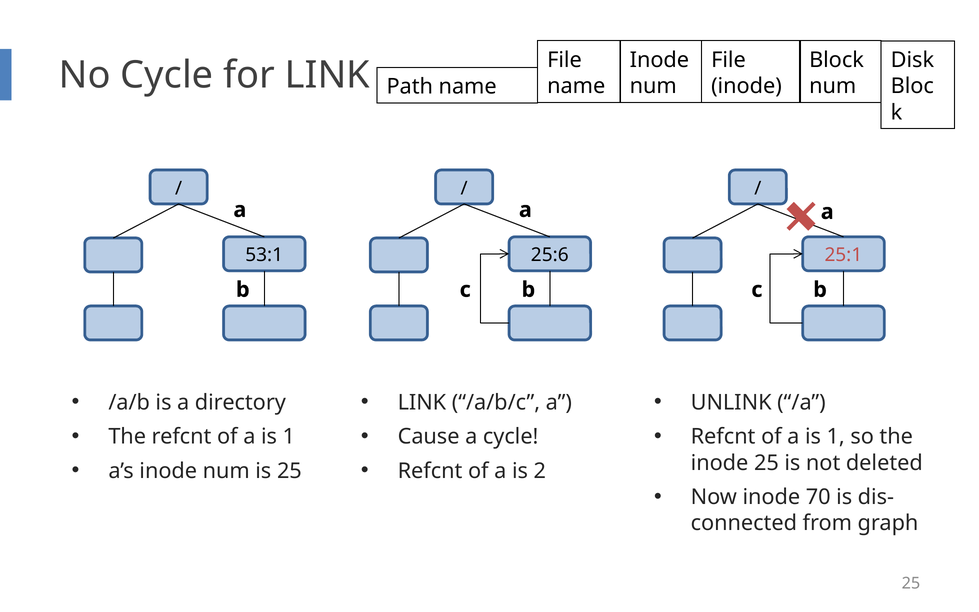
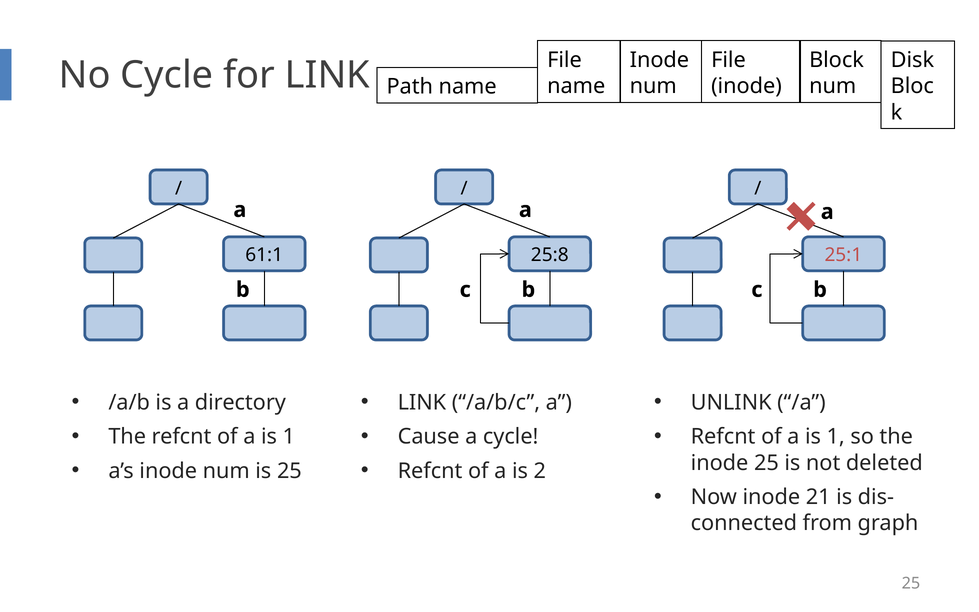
53:1: 53:1 -> 61:1
25:6: 25:6 -> 25:8
70: 70 -> 21
